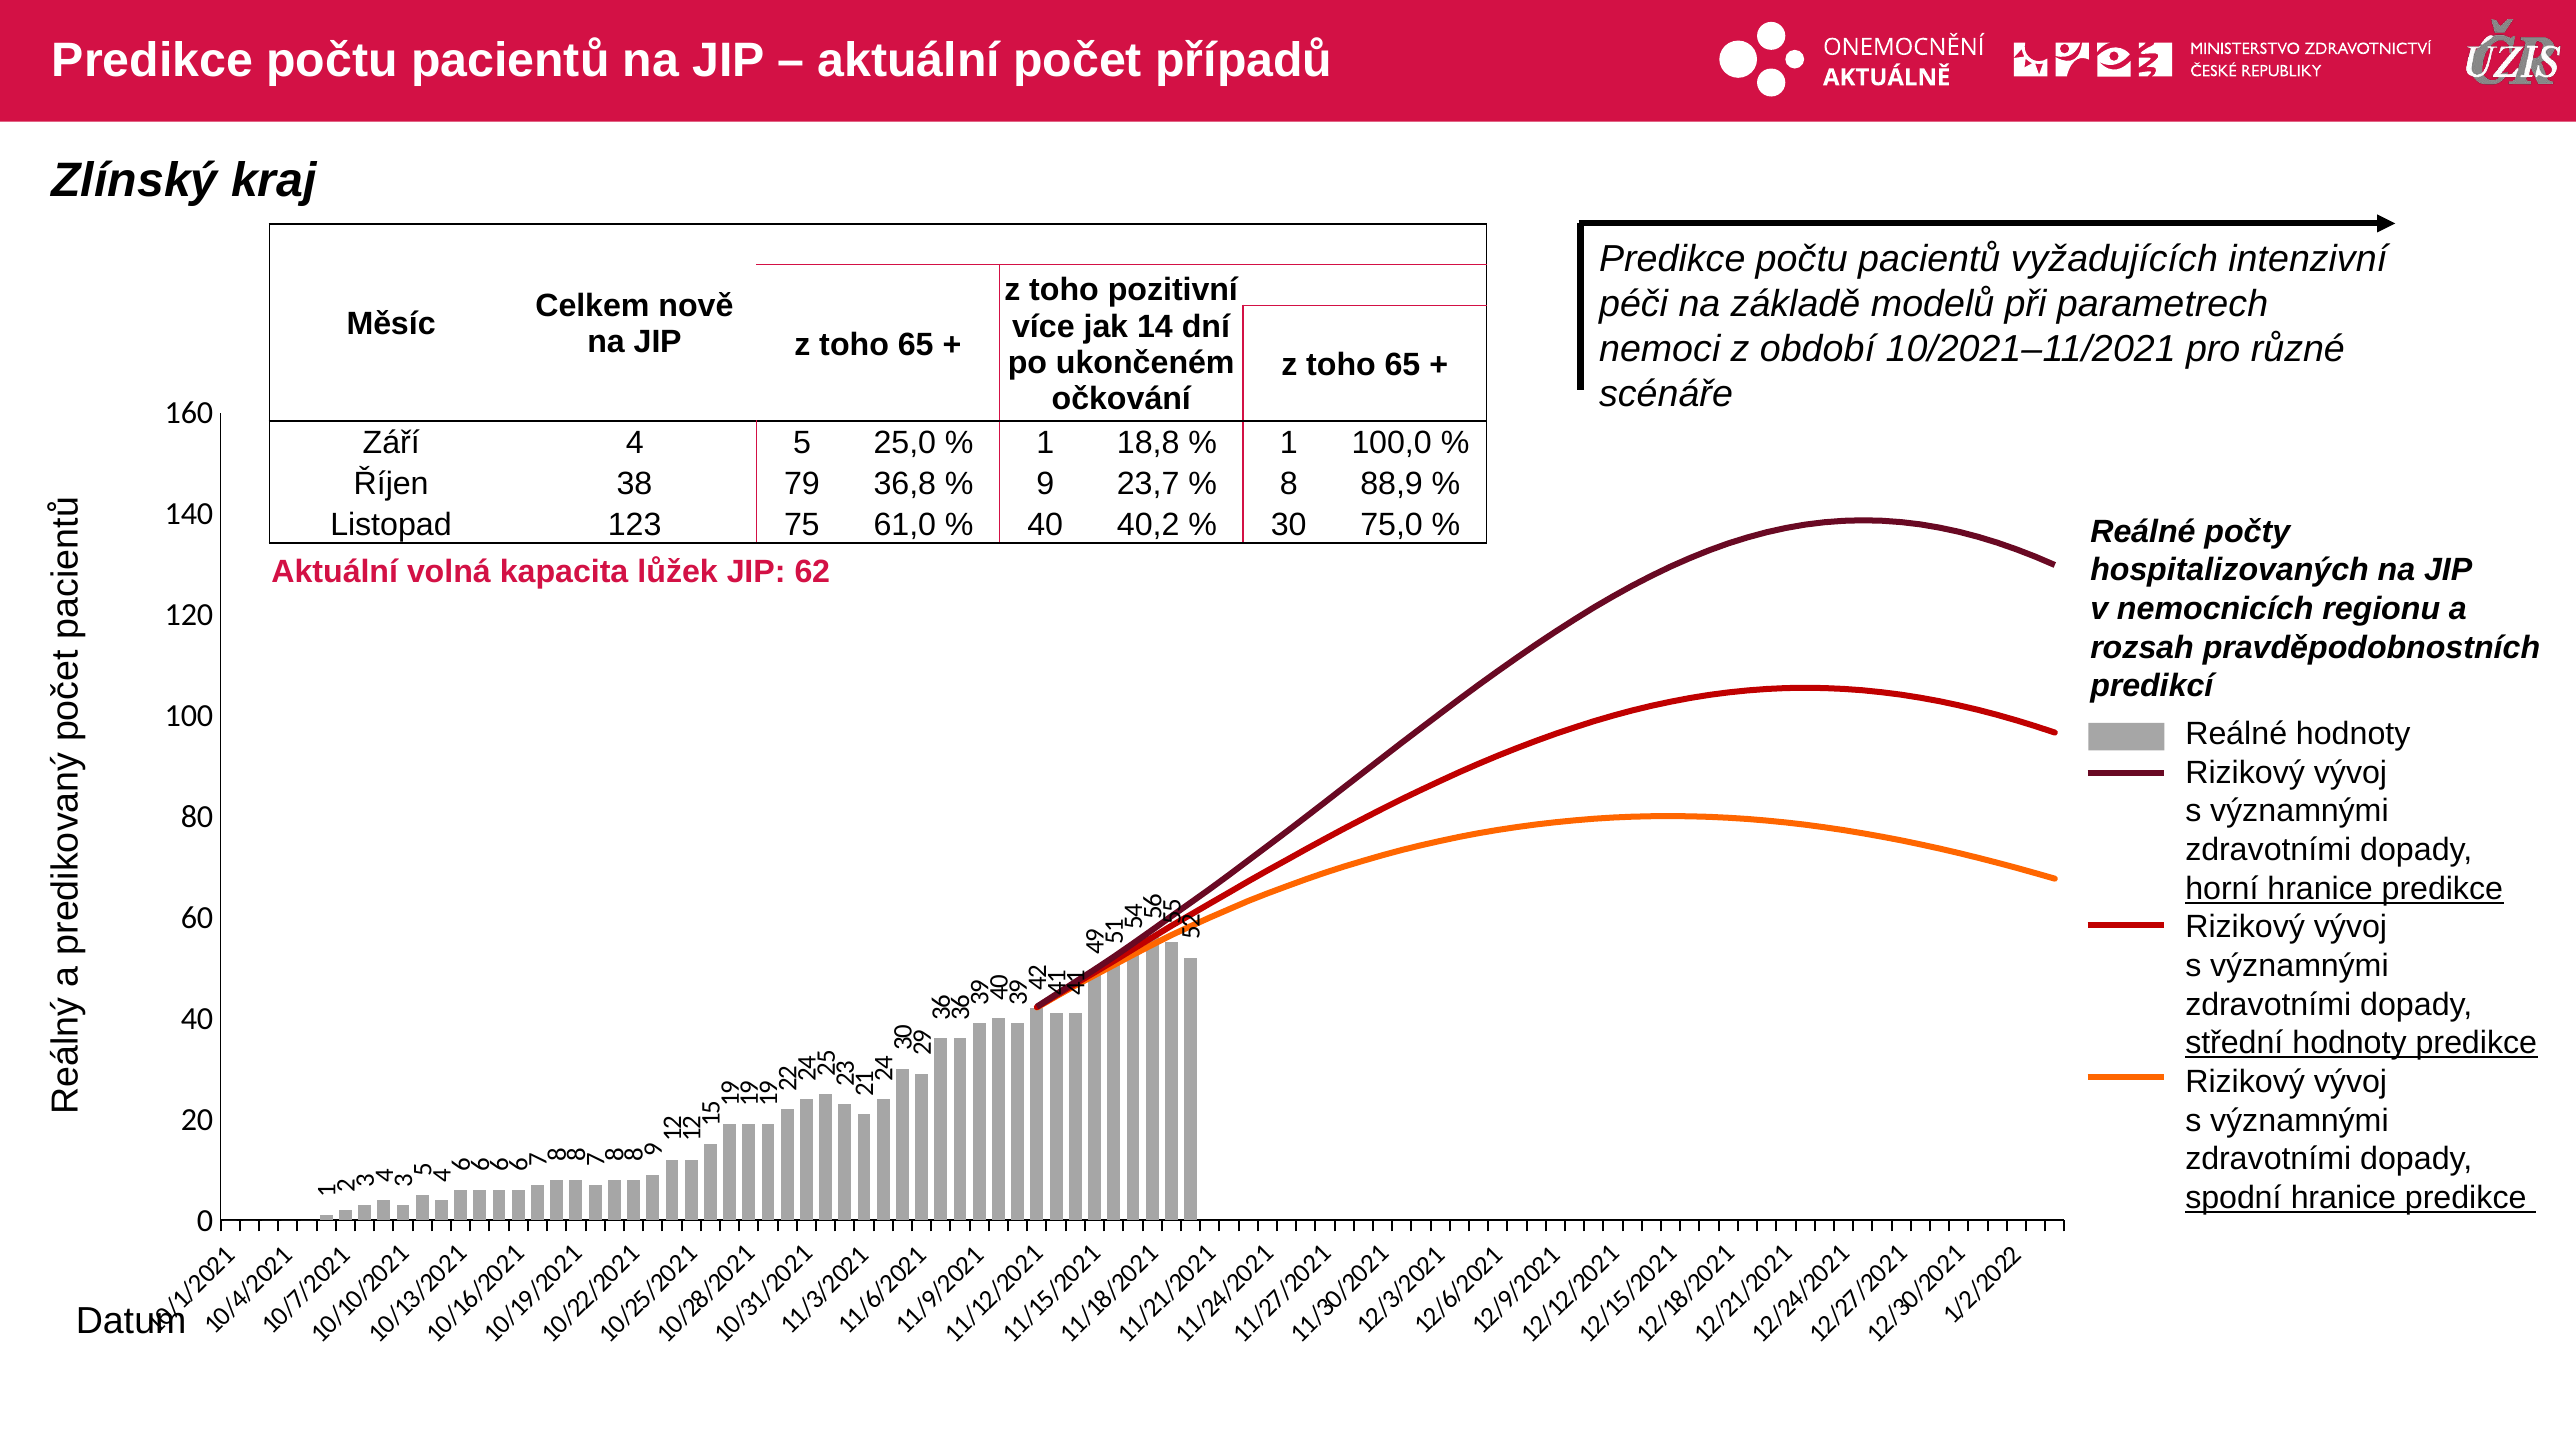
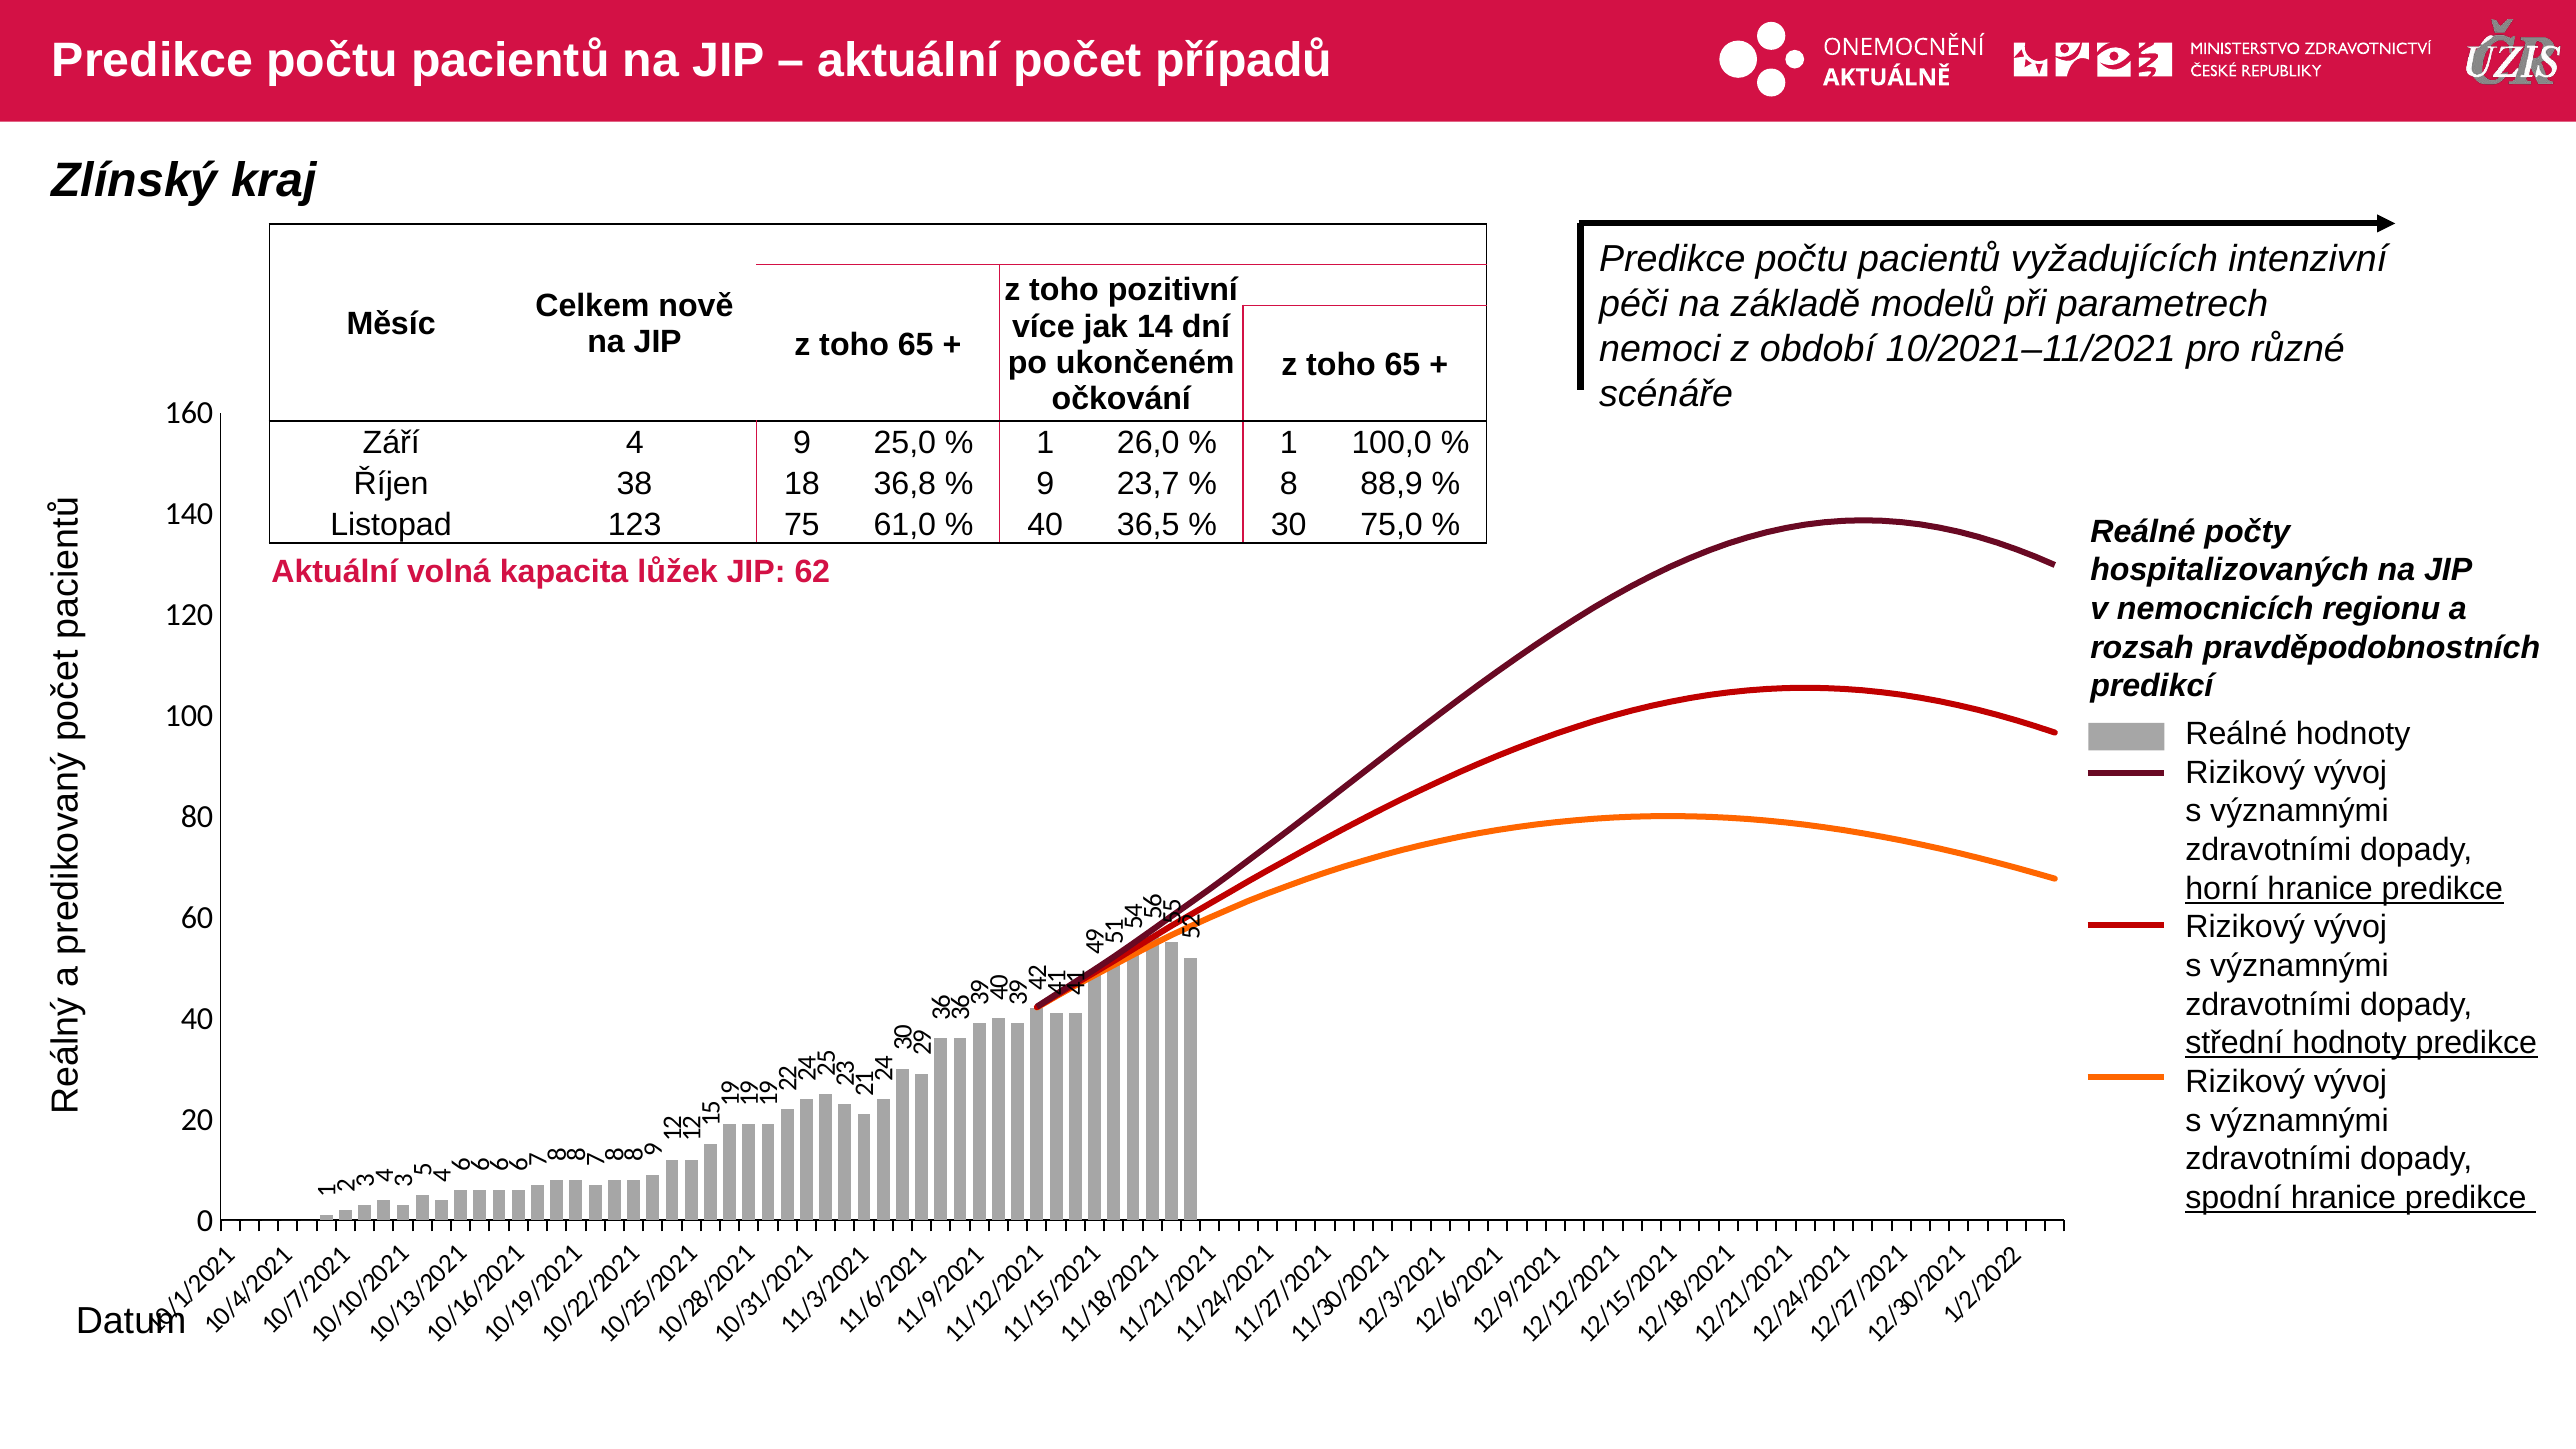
Září 4 5: 5 -> 9
18,8: 18,8 -> 26,0
79: 79 -> 18
40,2: 40,2 -> 36,5
